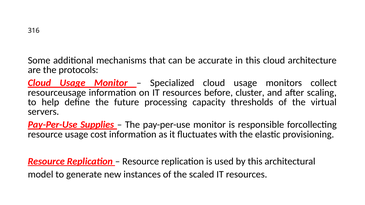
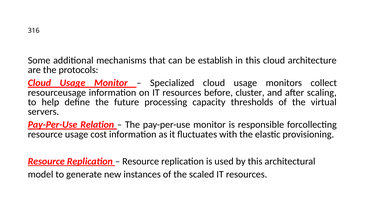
accurate: accurate -> establish
Supplies: Supplies -> Relation
